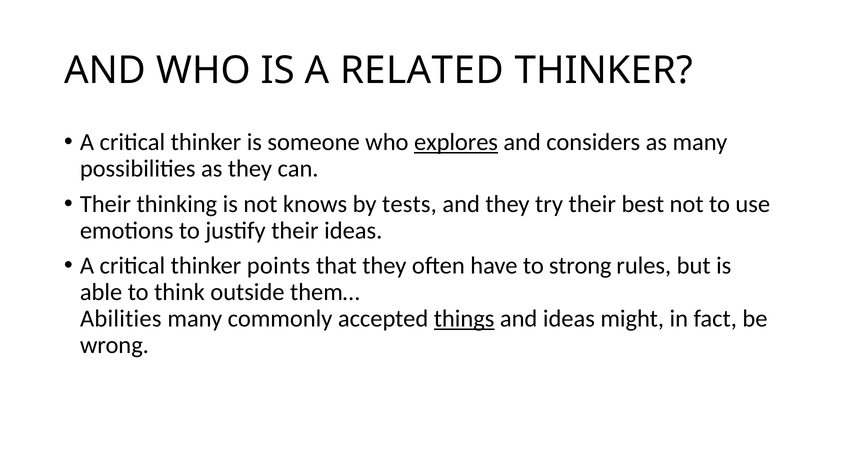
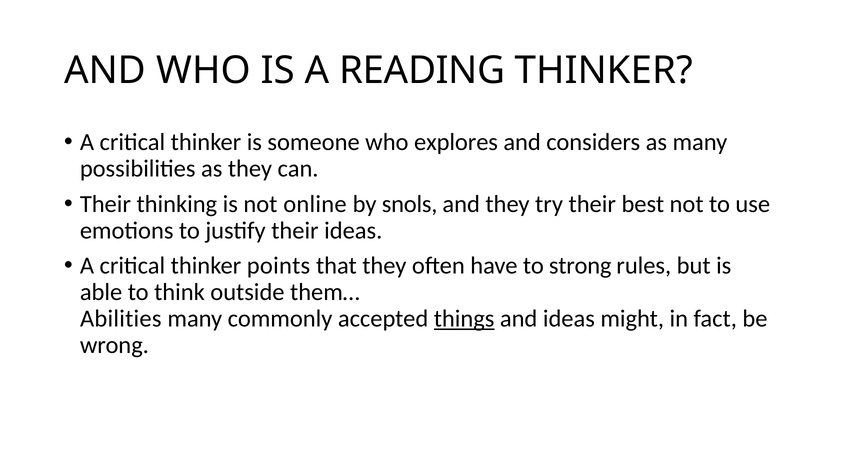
RELATED: RELATED -> READING
explores underline: present -> none
knows: knows -> online
tests: tests -> snols
